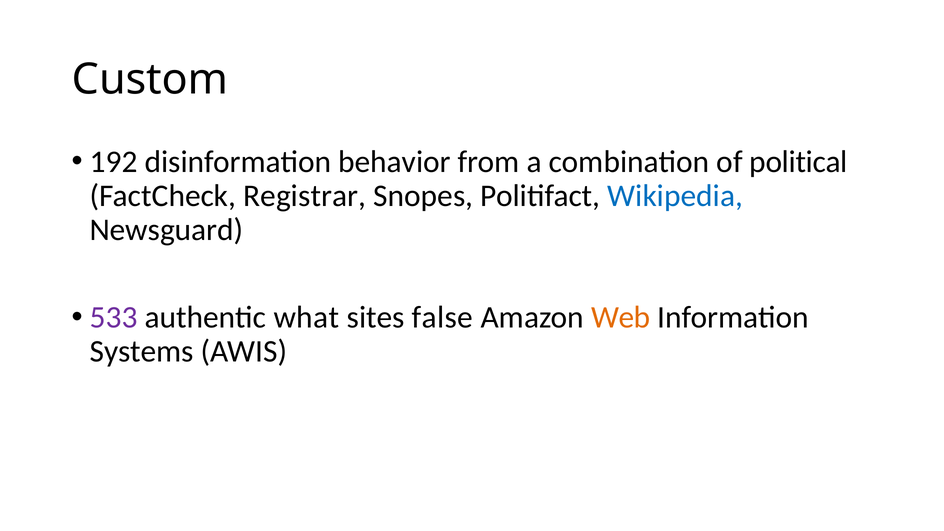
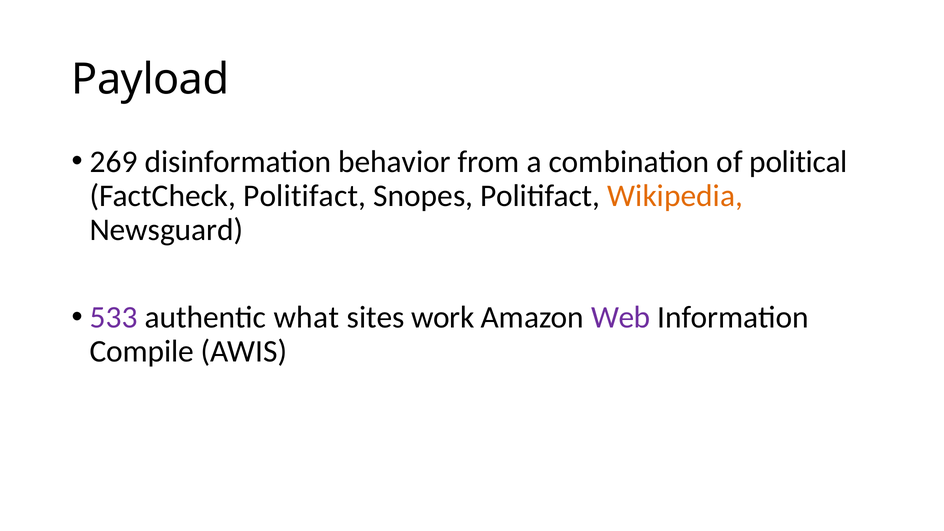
Custom: Custom -> Payload
192: 192 -> 269
FactCheck Registrar: Registrar -> Politifact
Wikipedia colour: blue -> orange
false: false -> work
Web colour: orange -> purple
Systems: Systems -> Compile
